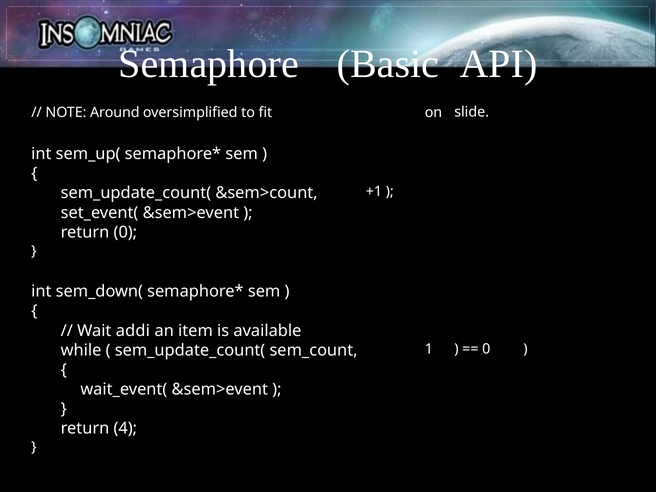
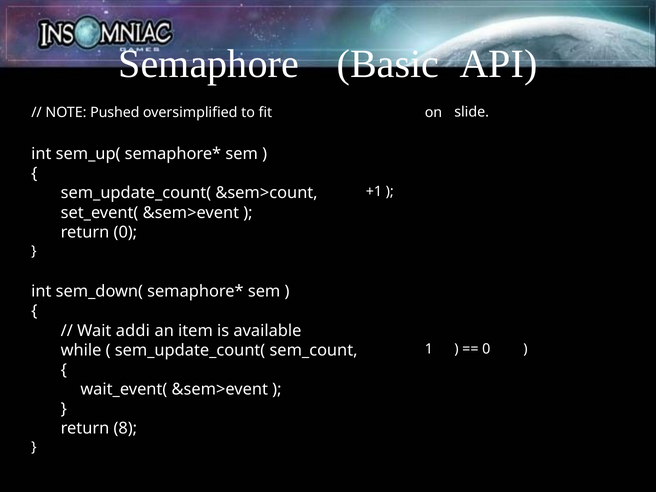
Around: Around -> Pushed
4: 4 -> 8
